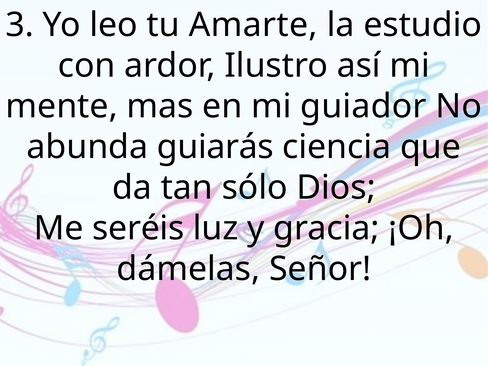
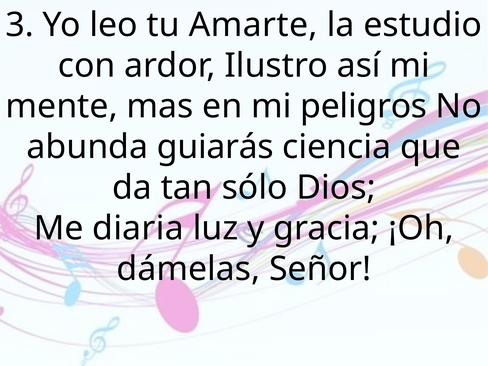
guiador: guiador -> peligros
seréis: seréis -> diaria
